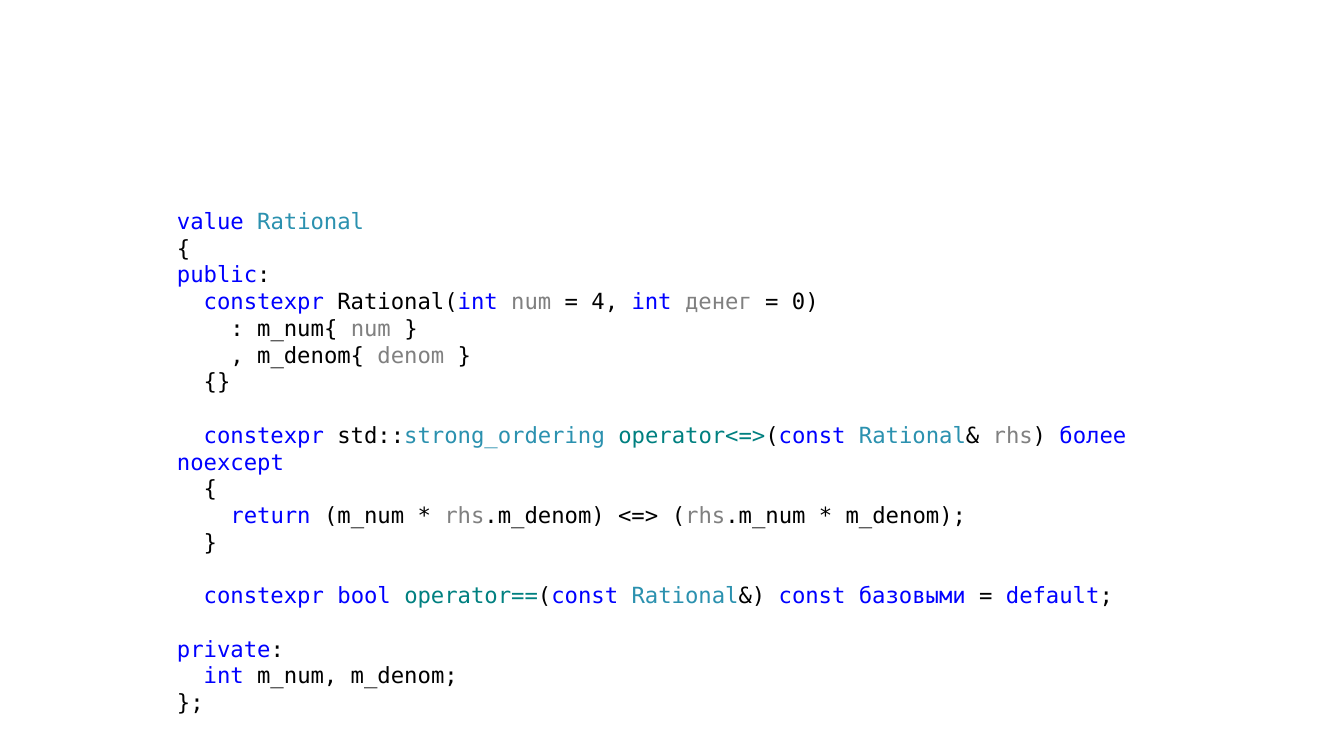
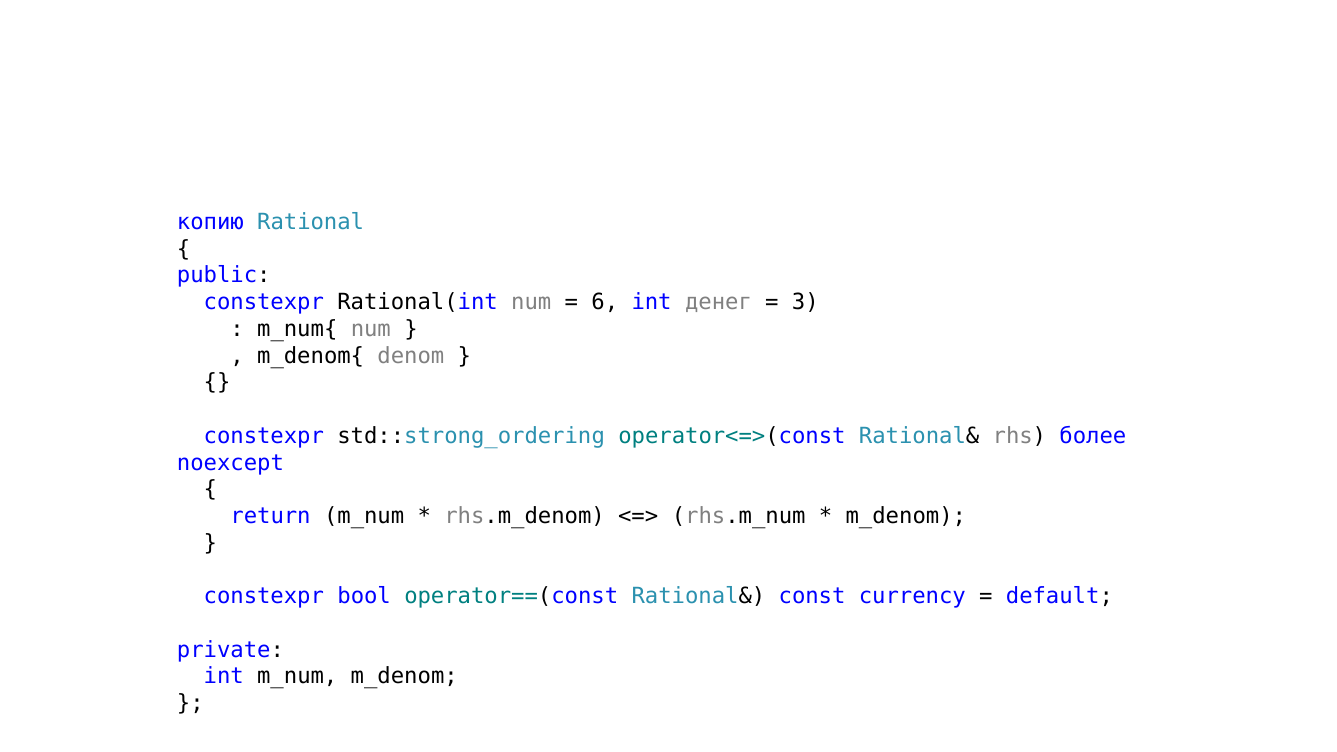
value: value -> копию
4: 4 -> 6
0: 0 -> 3
базовыми: базовыми -> currency
